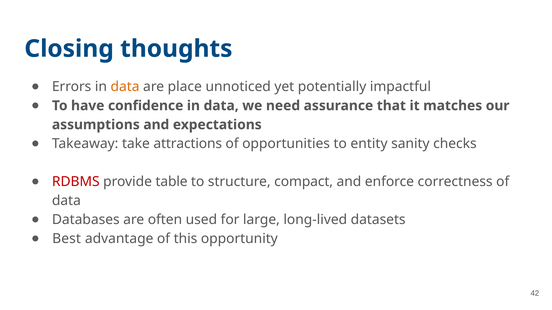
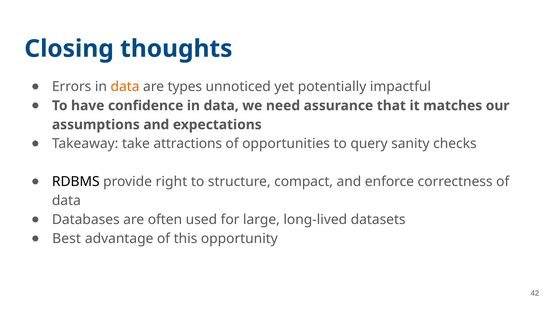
place: place -> types
entity: entity -> query
RDBMS colour: red -> black
table: table -> right
